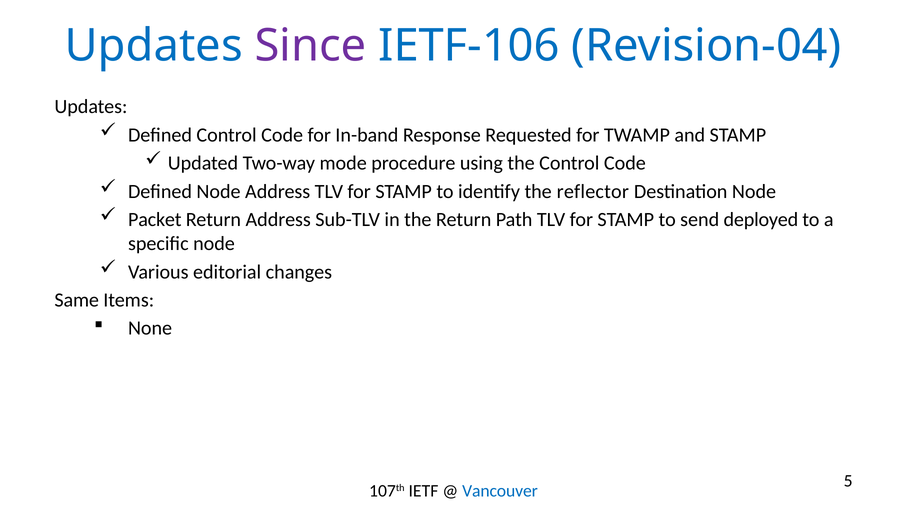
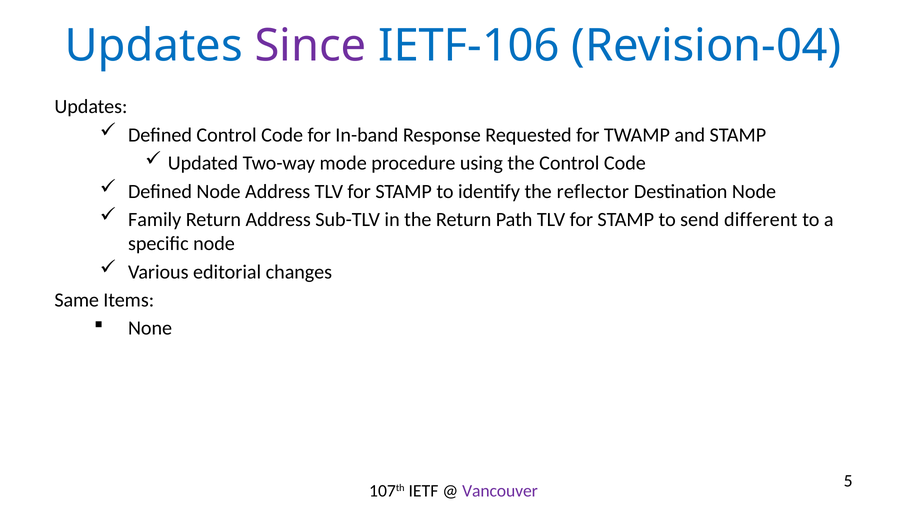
Packet: Packet -> Family
deployed: deployed -> different
Vancouver colour: blue -> purple
